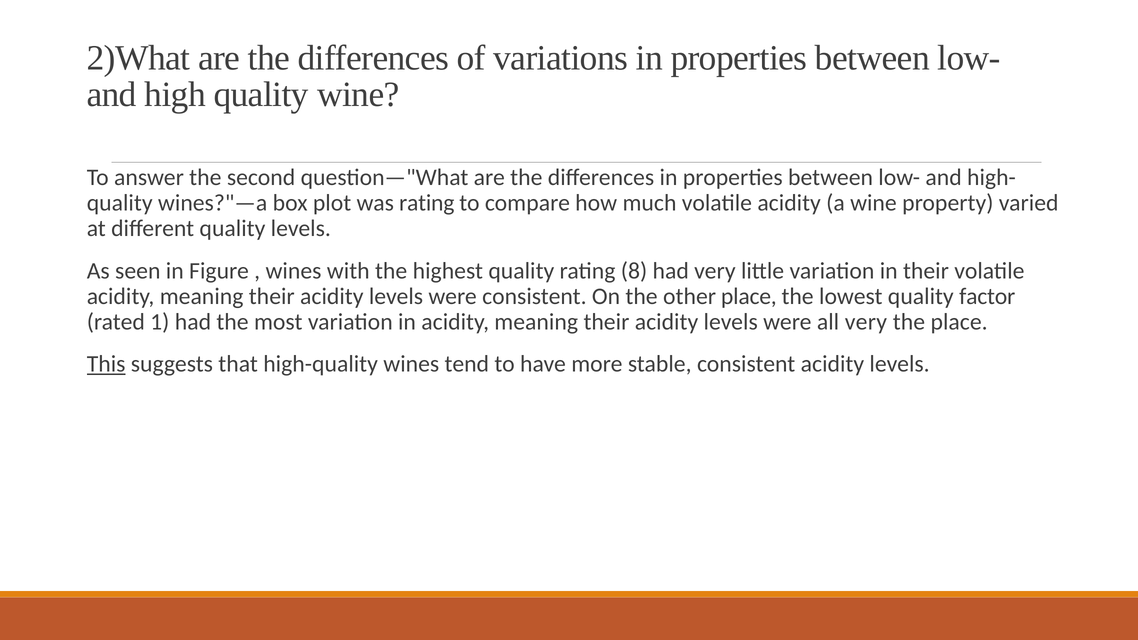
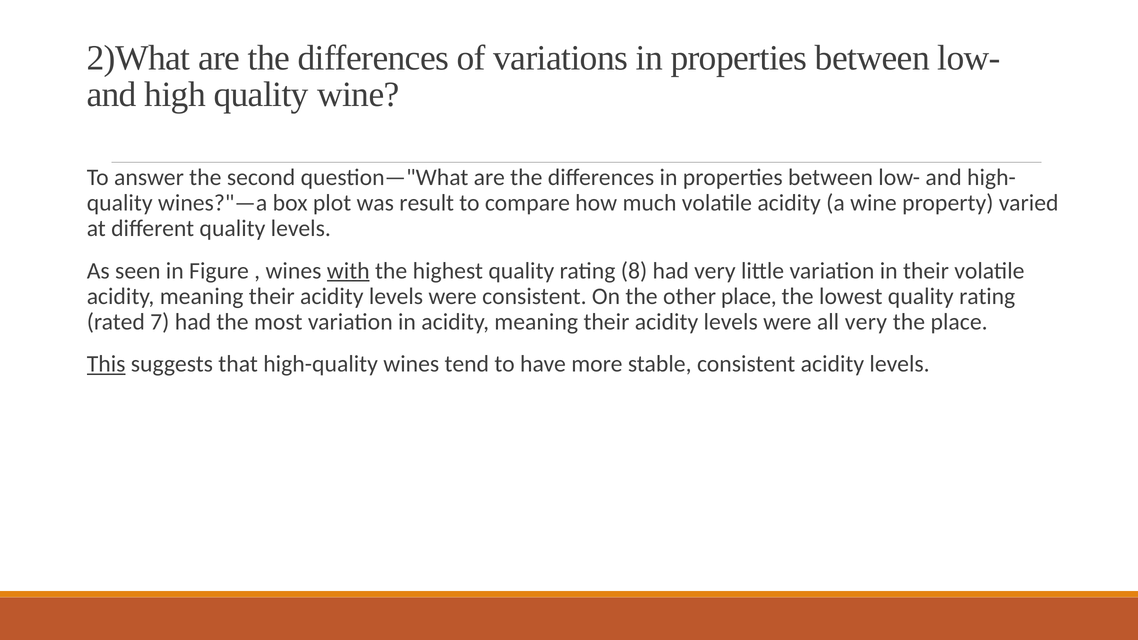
was rating: rating -> result
with underline: none -> present
lowest quality factor: factor -> rating
1: 1 -> 7
